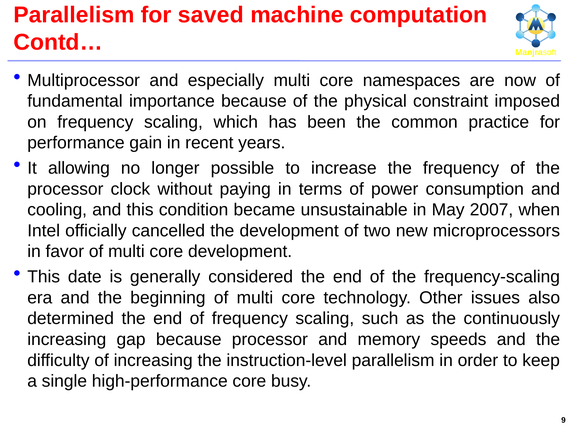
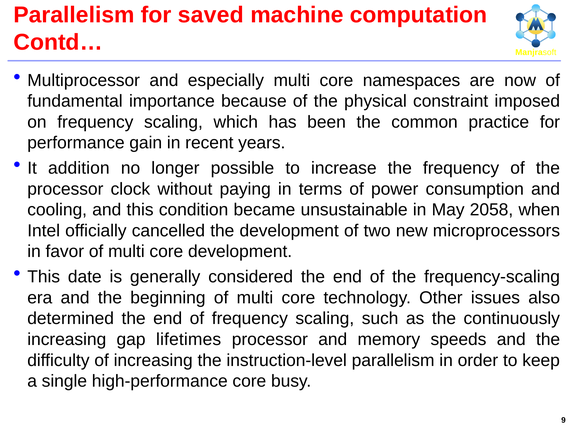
allowing: allowing -> addition
2007: 2007 -> 2058
gap because: because -> lifetimes
